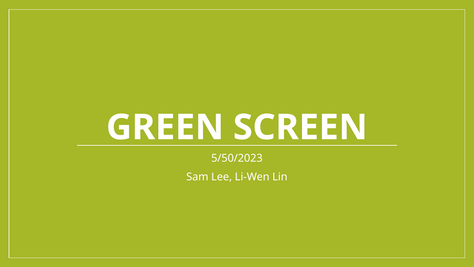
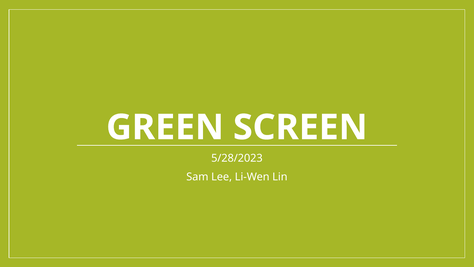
5/50/2023: 5/50/2023 -> 5/28/2023
